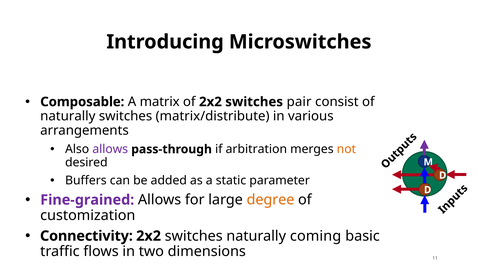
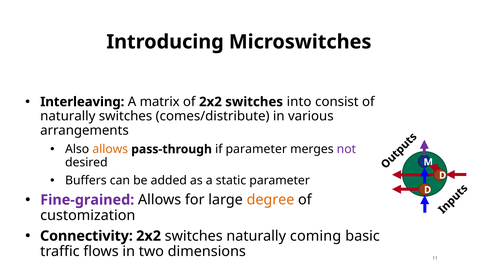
Composable: Composable -> Interleaving
pair: pair -> into
matrix/distribute: matrix/distribute -> comes/distribute
allows at (110, 149) colour: purple -> orange
if arbitration: arbitration -> parameter
not colour: orange -> purple
